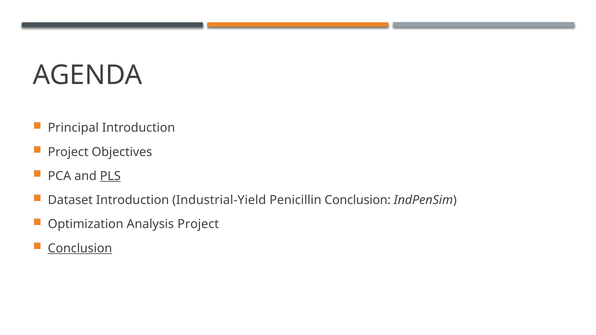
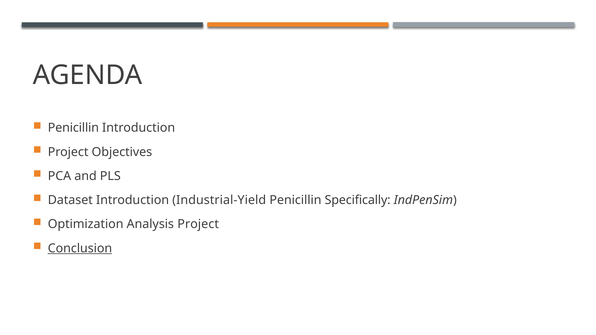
Principal at (73, 128): Principal -> Penicillin
PLS underline: present -> none
Penicillin Conclusion: Conclusion -> Specifically
